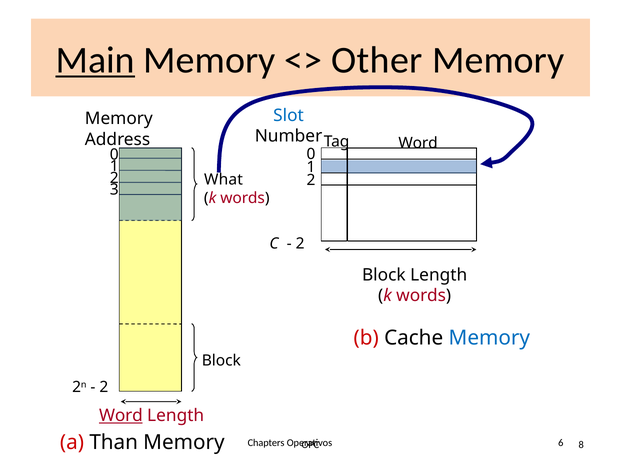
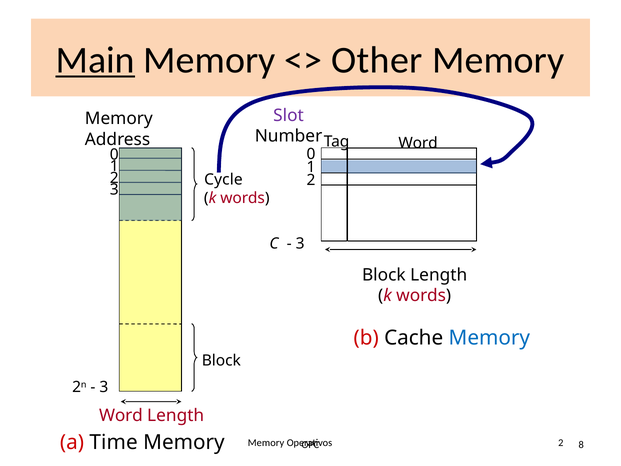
Slot colour: blue -> purple
What: What -> Cycle
2 at (300, 244): 2 -> 3
2 at (104, 387): 2 -> 3
Word at (121, 415) underline: present -> none
Than: Than -> Time
Chapters at (266, 443): Chapters -> Memory
6 at (561, 443): 6 -> 2
